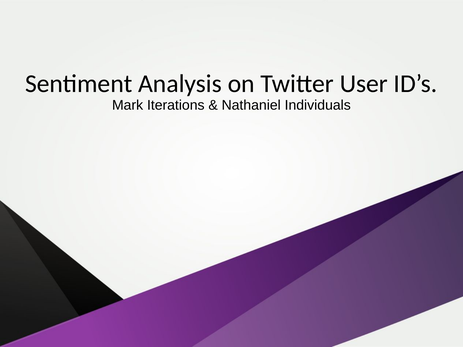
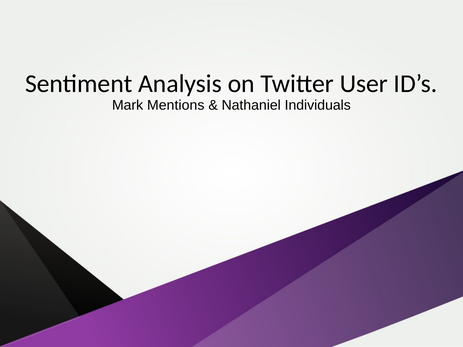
Iterations: Iterations -> Mentions
